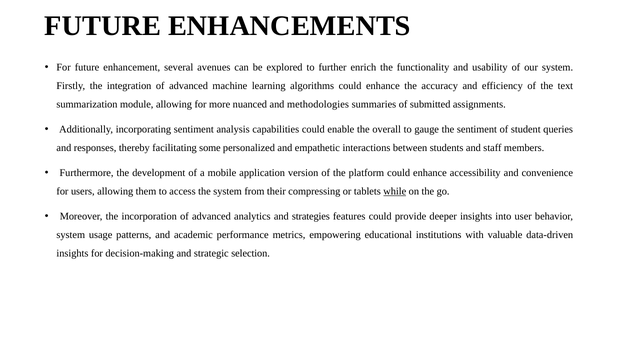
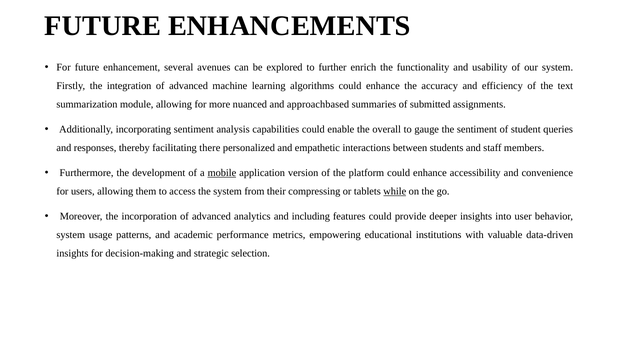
methodologies: methodologies -> approachbased
some: some -> there
mobile underline: none -> present
strategies: strategies -> including
